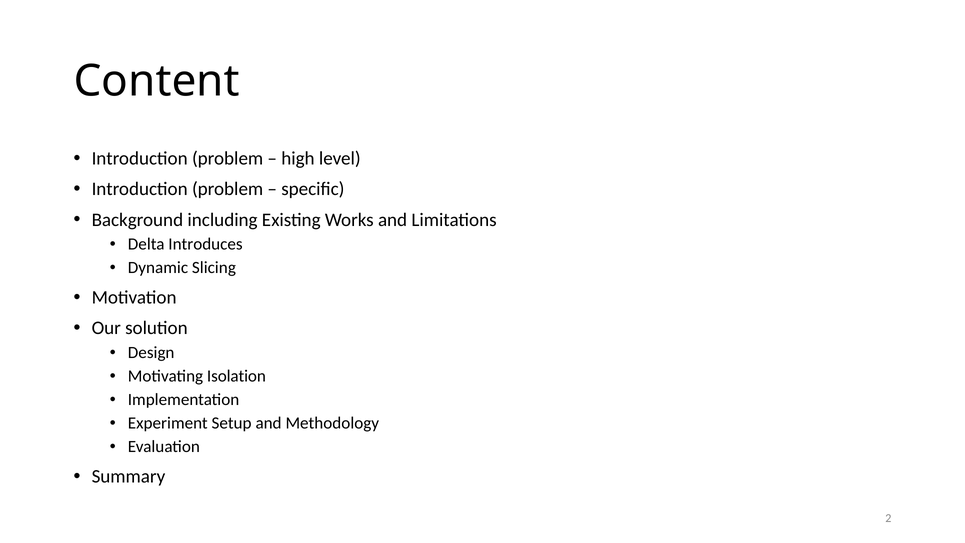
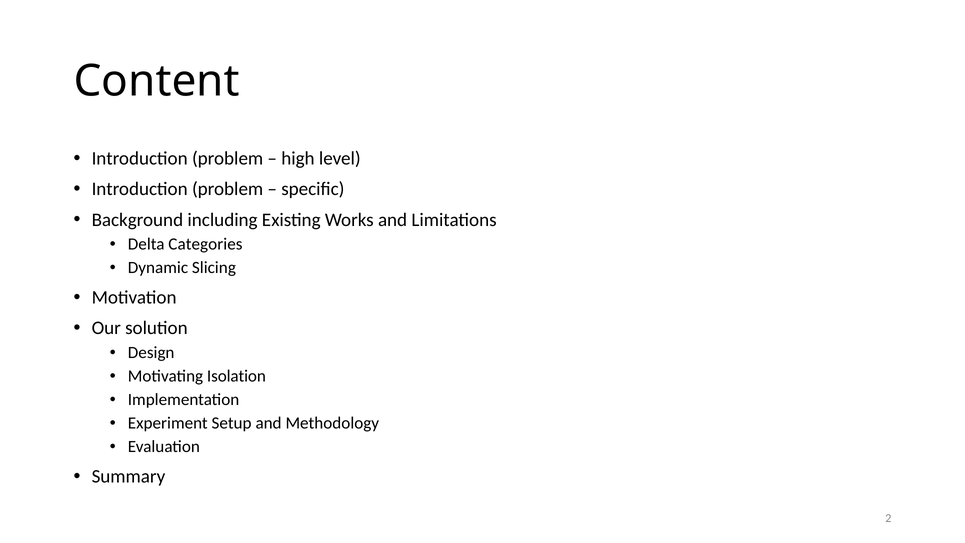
Introduces: Introduces -> Categories
